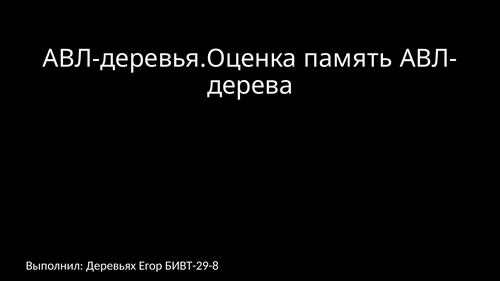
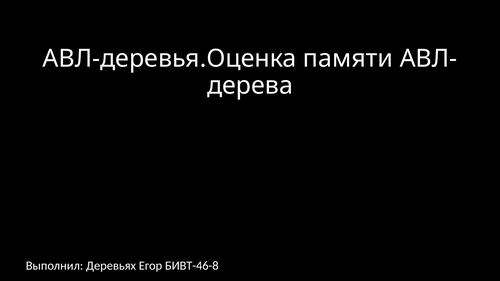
память: память -> памяти
БИВТ-29-8: БИВТ-29-8 -> БИВТ-46-8
